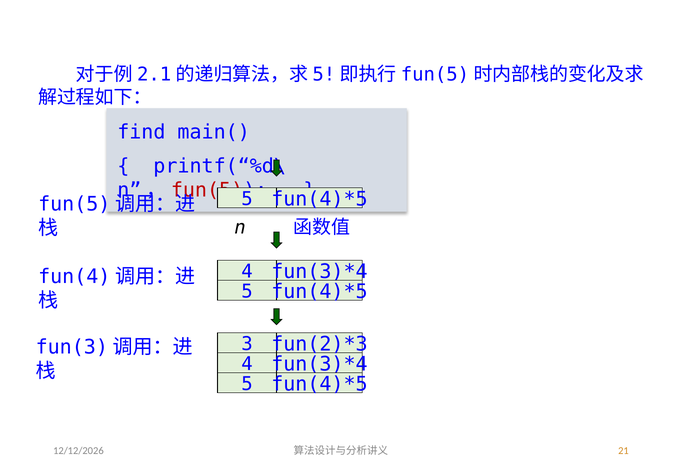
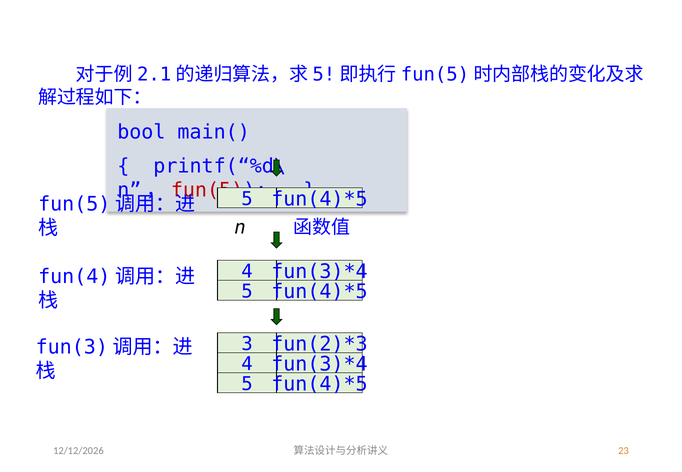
find: find -> bool
21: 21 -> 23
